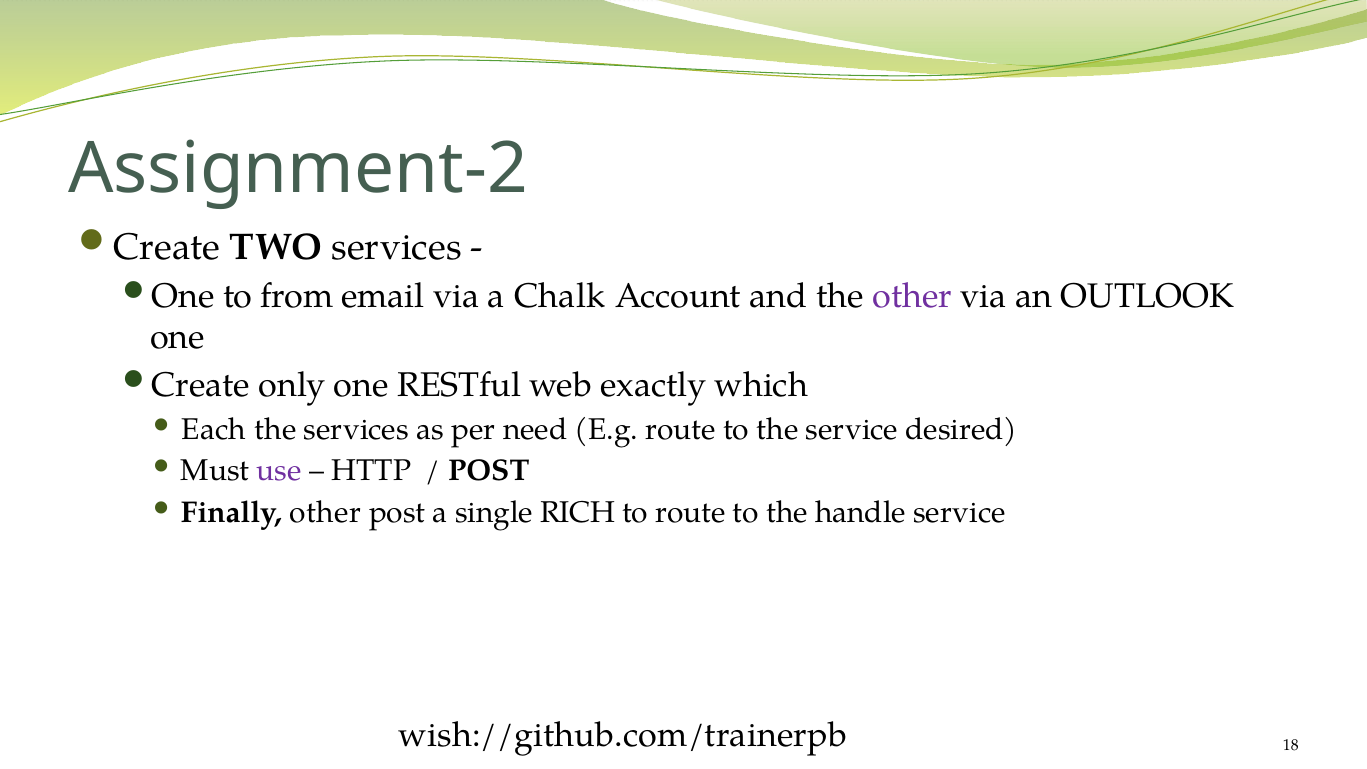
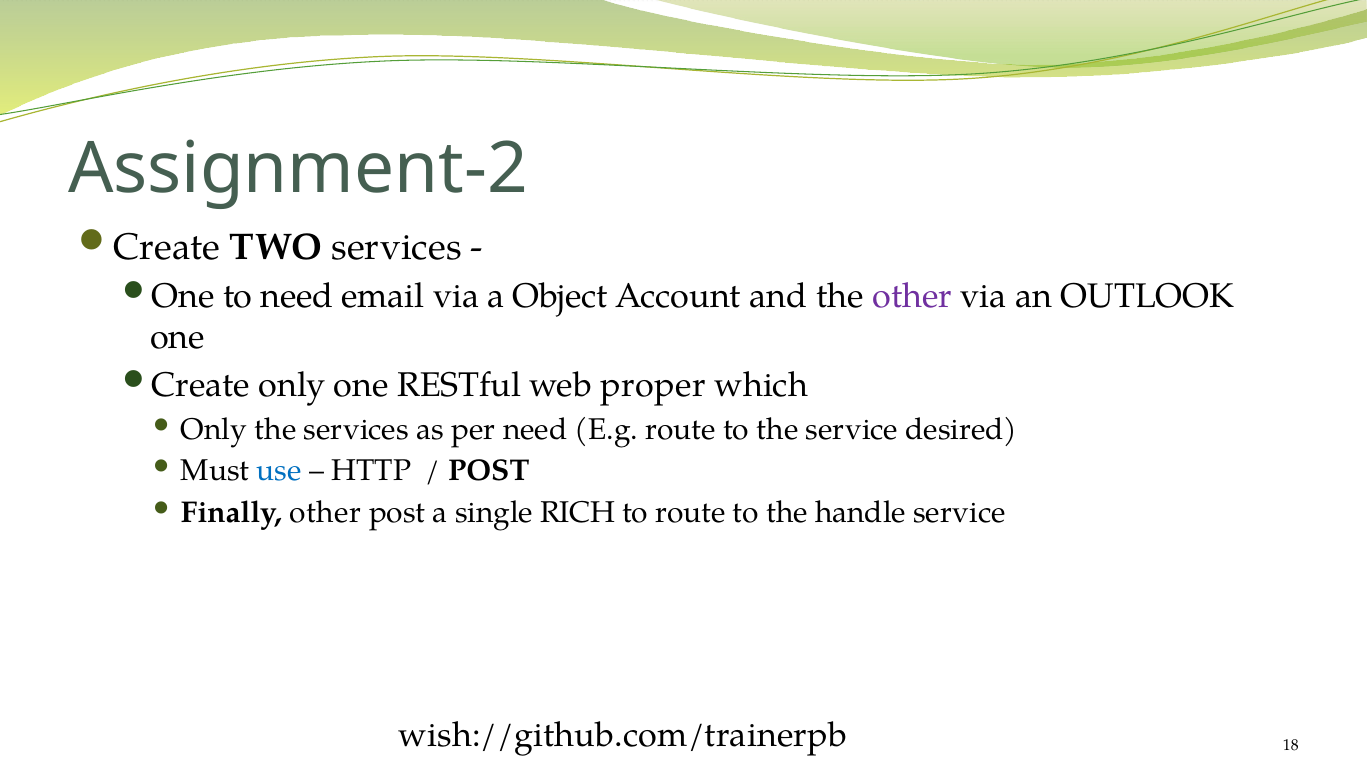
to from: from -> need
Chalk: Chalk -> Object
exactly: exactly -> proper
Each at (214, 429): Each -> Only
use colour: purple -> blue
